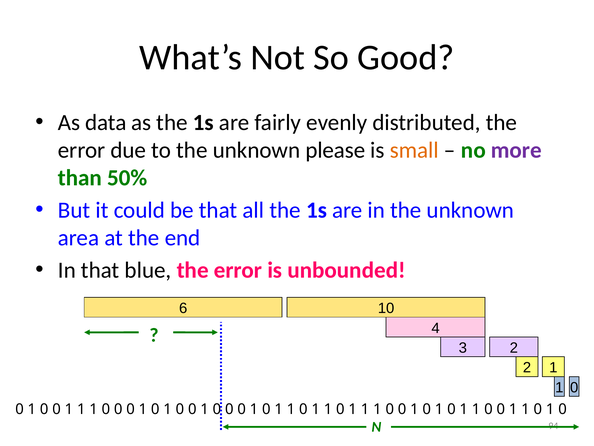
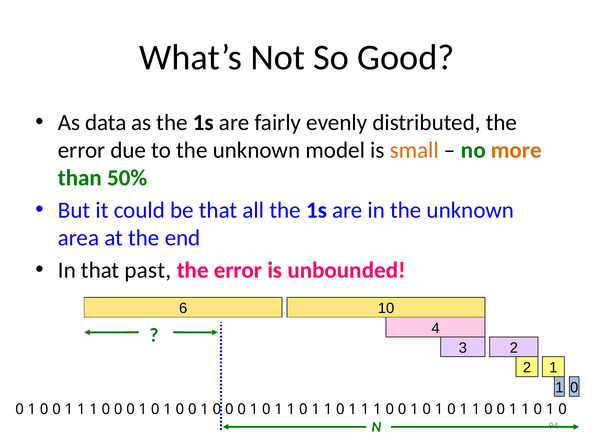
please: please -> model
more colour: purple -> orange
blue: blue -> past
